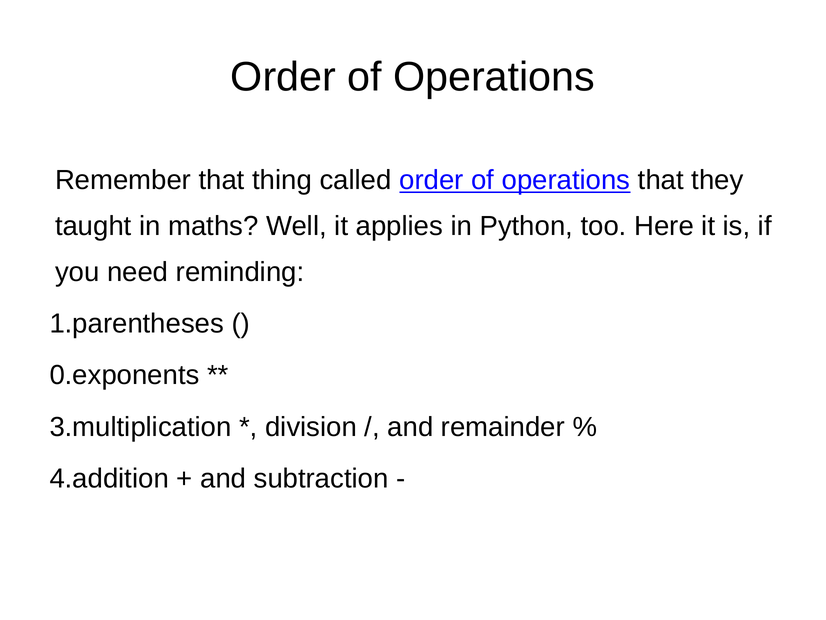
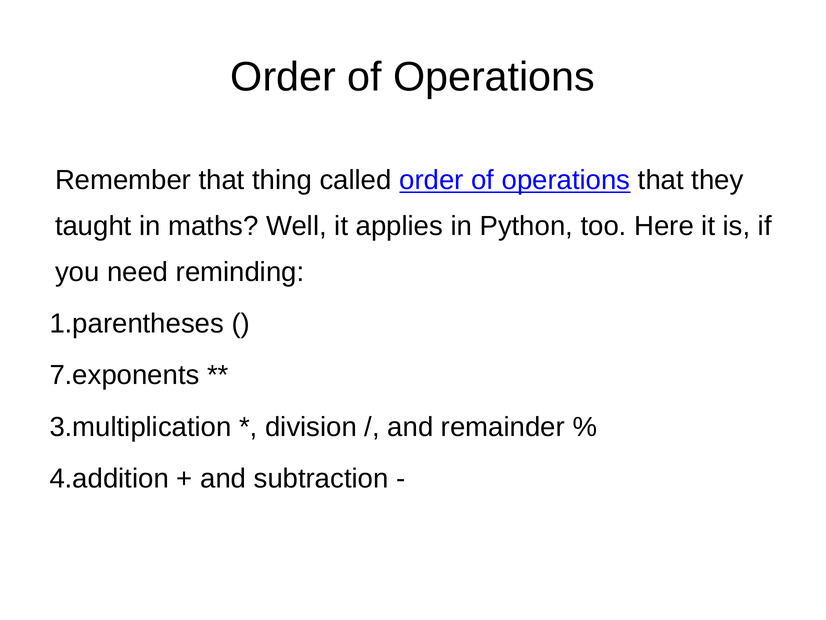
0.exponents: 0.exponents -> 7.exponents
